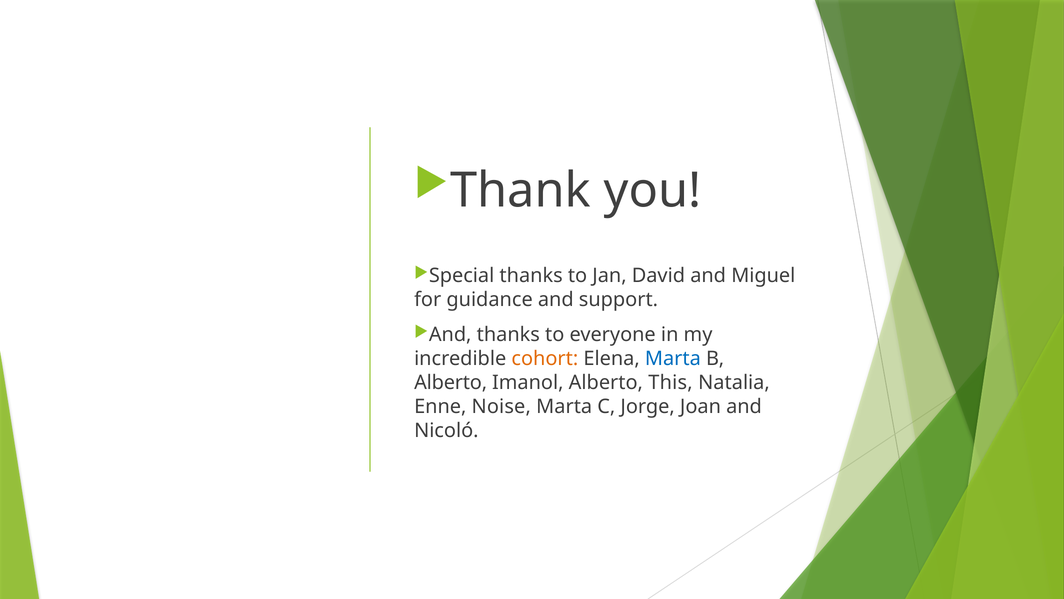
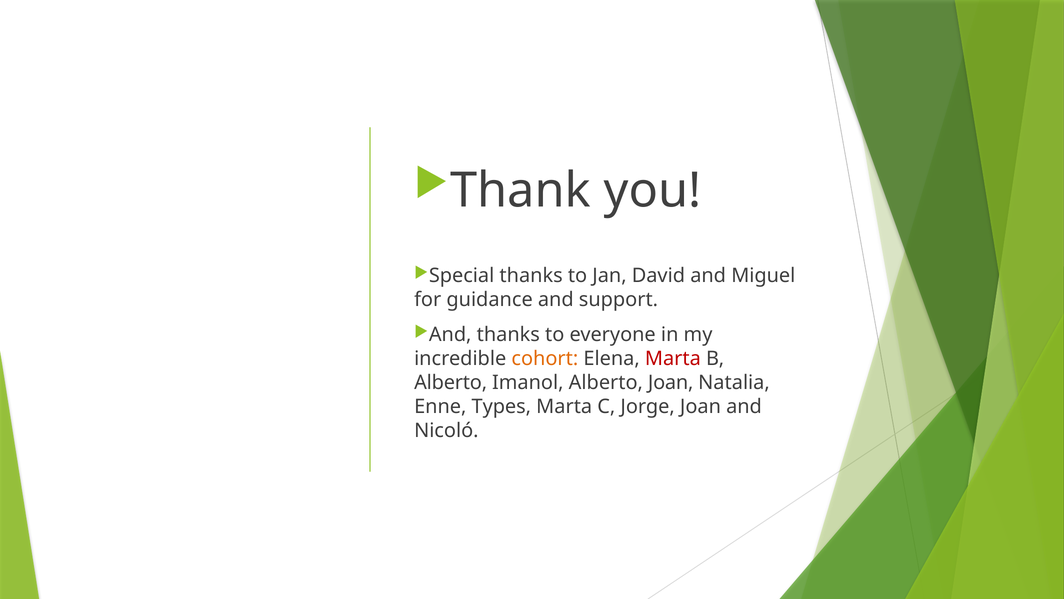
Marta at (673, 359) colour: blue -> red
Alberto This: This -> Joan
Noise: Noise -> Types
